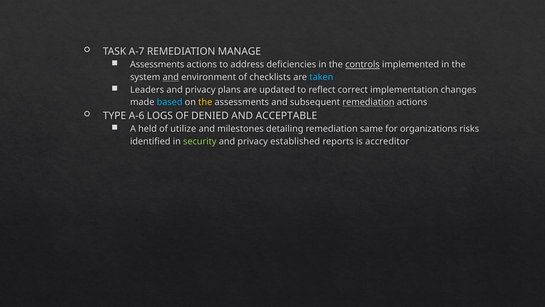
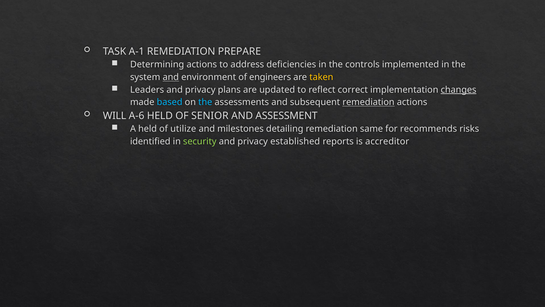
A-7: A-7 -> A-1
MANAGE: MANAGE -> PREPARE
Assessments at (157, 65): Assessments -> Determining
controls underline: present -> none
checklists: checklists -> engineers
taken colour: light blue -> yellow
changes underline: none -> present
the at (205, 102) colour: yellow -> light blue
TYPE: TYPE -> WILL
A-6 LOGS: LOGS -> HELD
DENIED: DENIED -> SENIOR
ACCEPTABLE: ACCEPTABLE -> ASSESSMENT
organizations: organizations -> recommends
